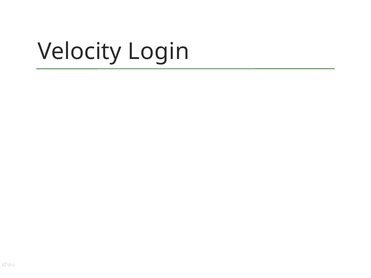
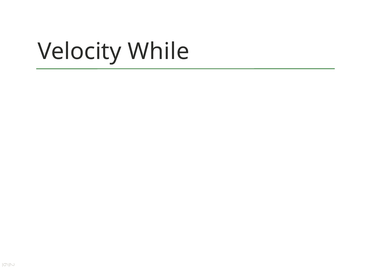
Login: Login -> While
